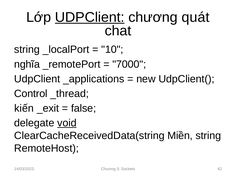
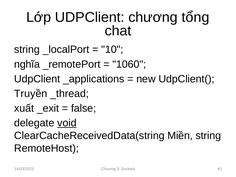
UDPClient at (90, 17) underline: present -> none
quát: quát -> tổng
7000: 7000 -> 1060
Control: Control -> Truyền
kiến: kiến -> xuất
